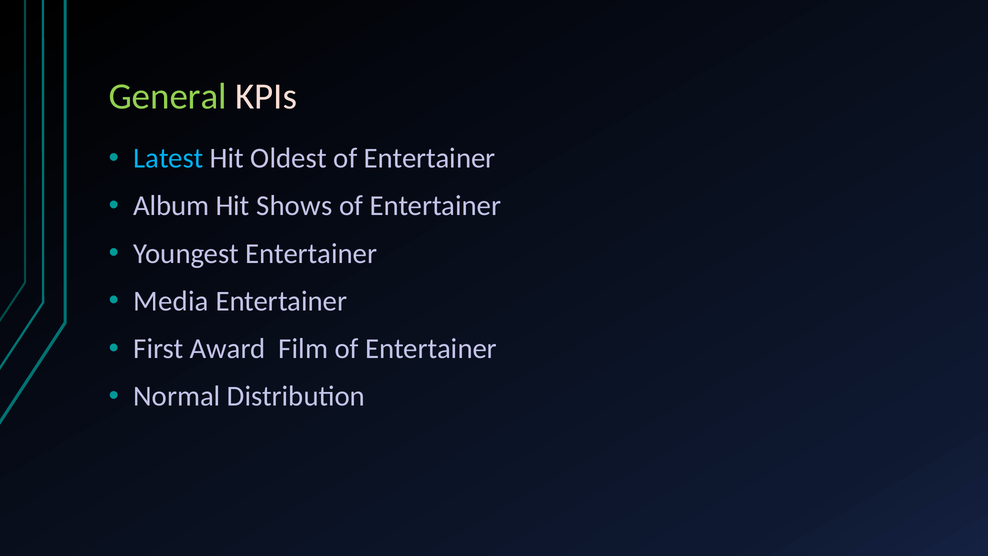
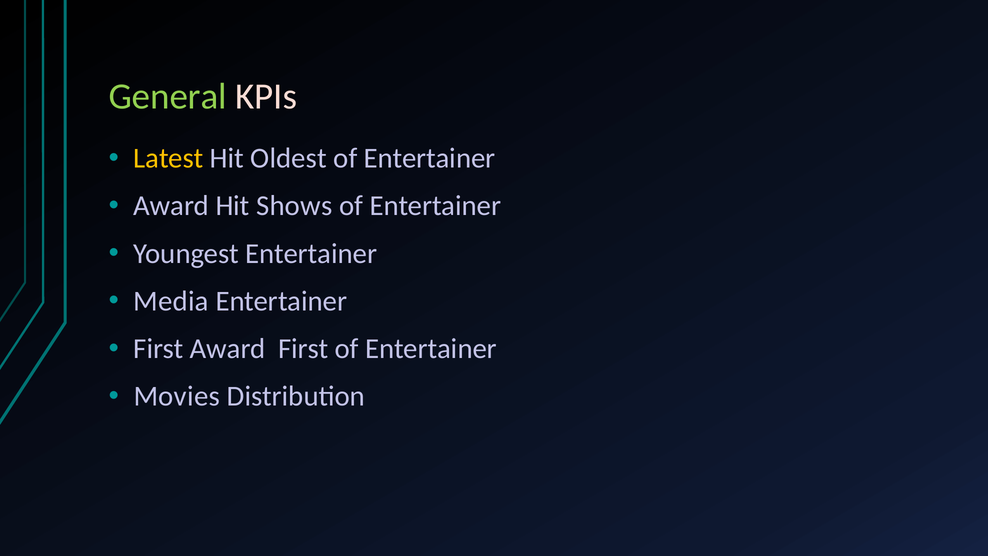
Latest colour: light blue -> yellow
Album at (171, 206): Album -> Award
Award Film: Film -> First
Normal: Normal -> Movies
